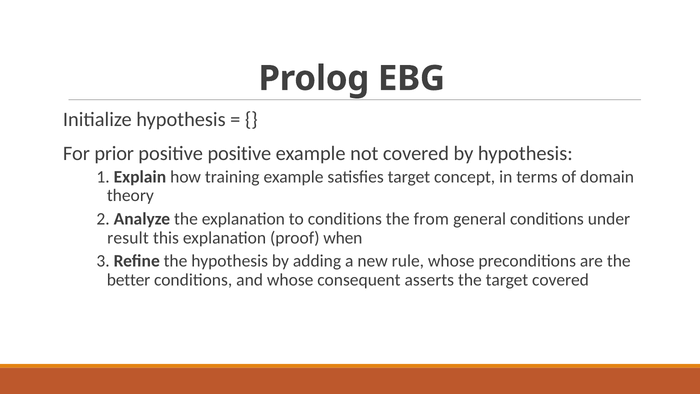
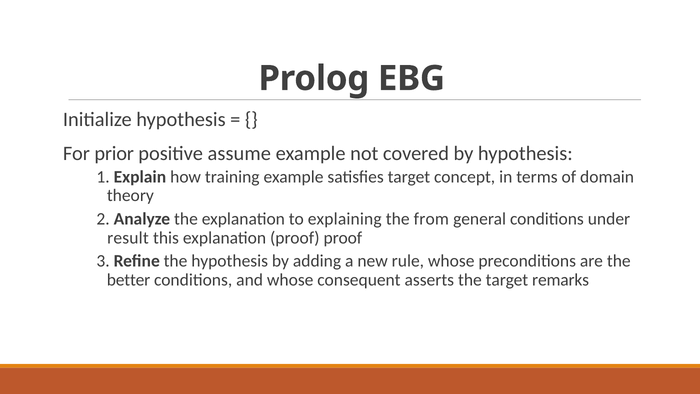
positive positive: positive -> assume
to conditions: conditions -> explaining
proof when: when -> proof
target covered: covered -> remarks
